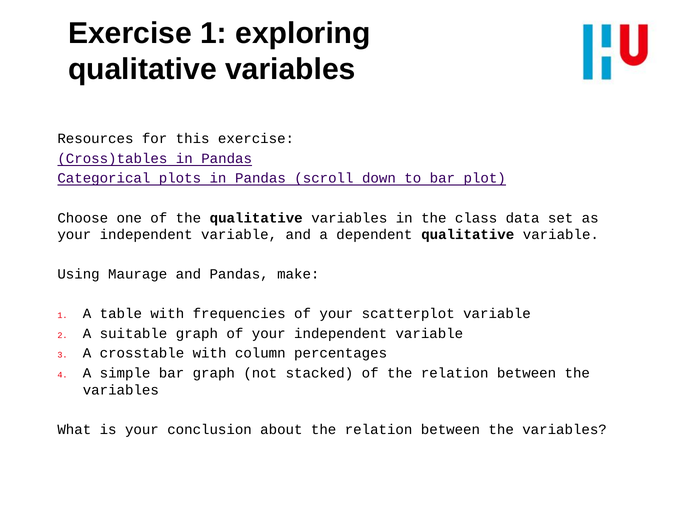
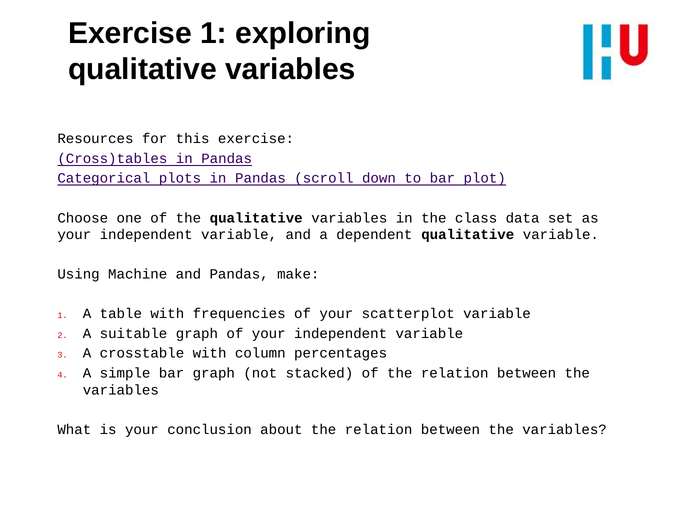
Maurage: Maurage -> Machine
